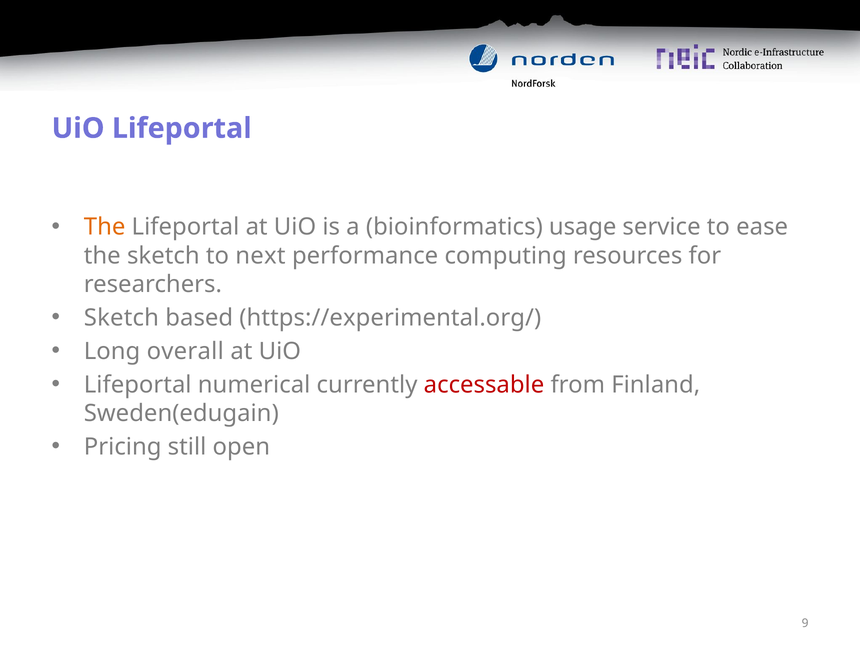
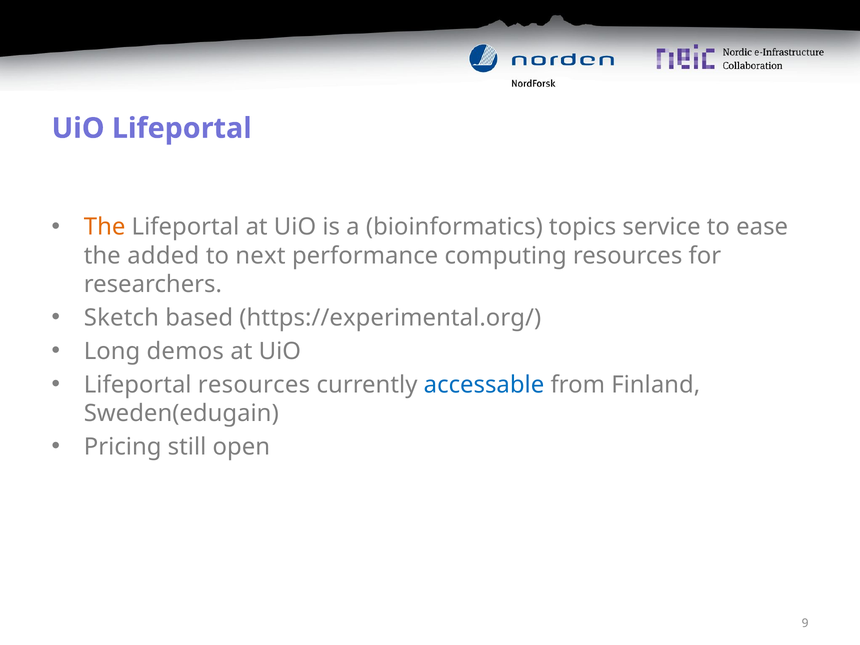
usage: usage -> topics
the sketch: sketch -> added
overall: overall -> demos
Lifeportal numerical: numerical -> resources
accessable colour: red -> blue
